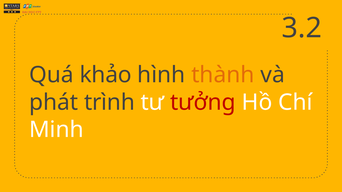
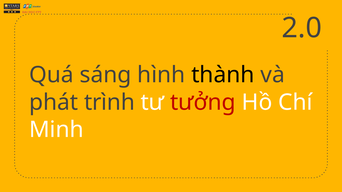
3.2: 3.2 -> 2.0
khảo: khảo -> sáng
thành colour: orange -> black
